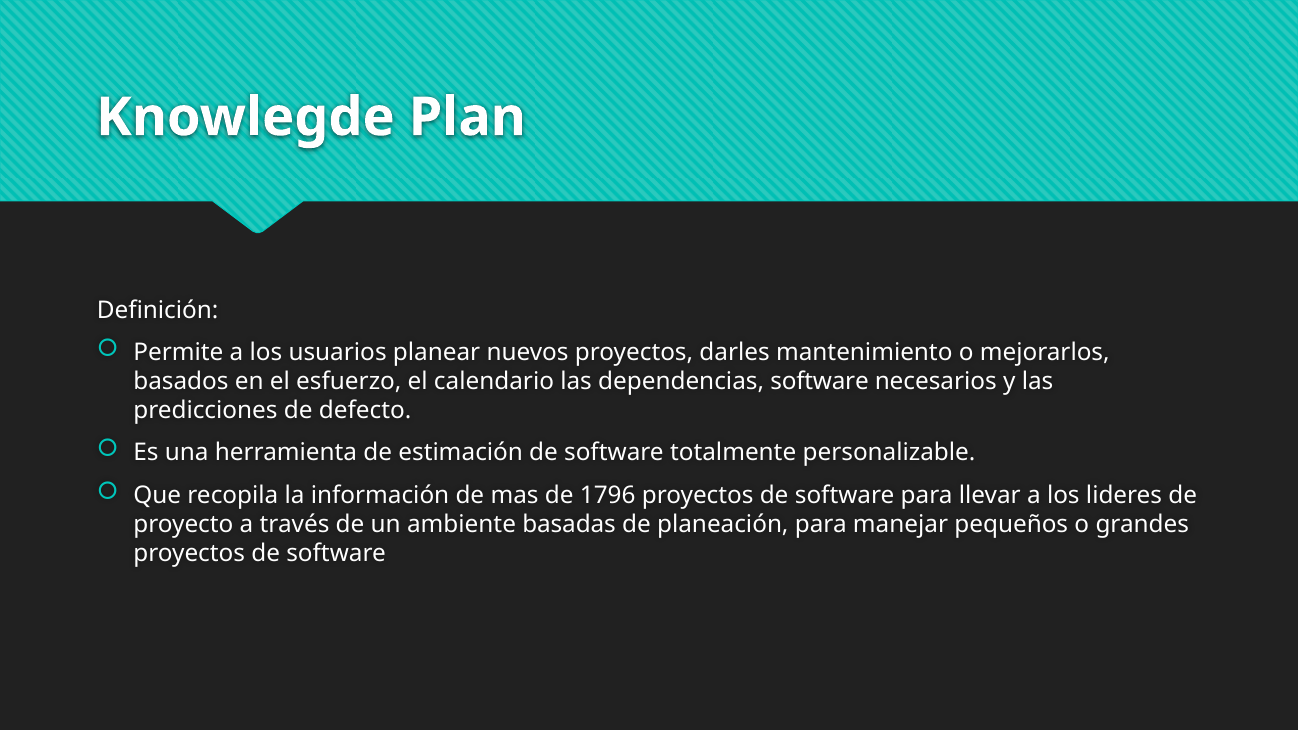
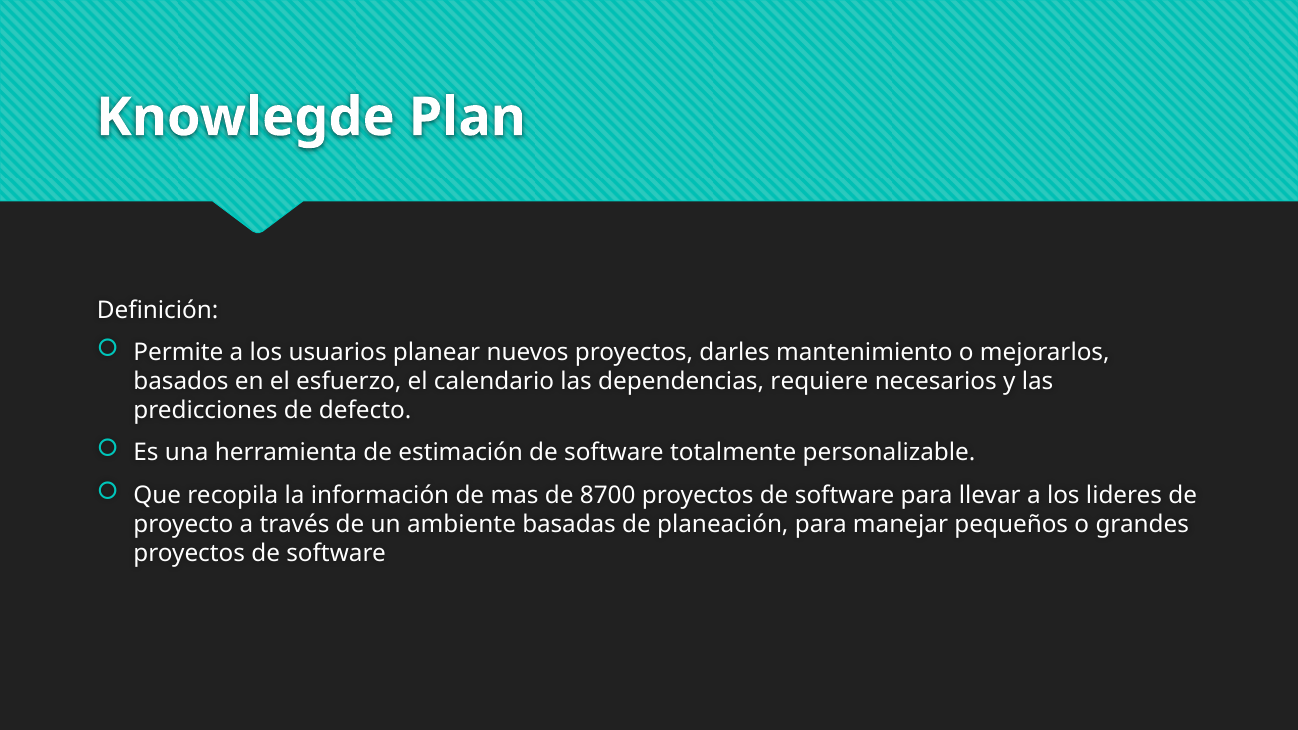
dependencias software: software -> requiere
1796: 1796 -> 8700
